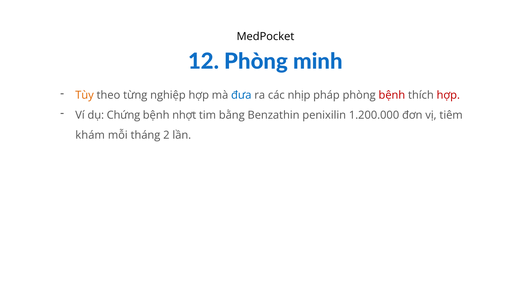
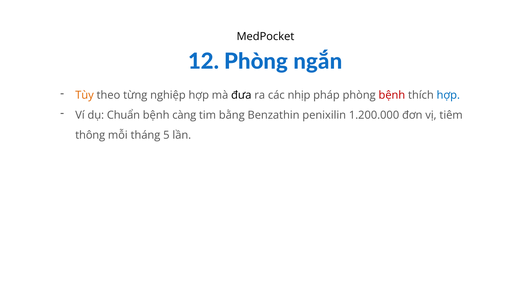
minh: minh -> ngắn
đưa colour: blue -> black
hợp at (448, 95) colour: red -> blue
Chứng: Chứng -> Chuẩn
nhợt: nhợt -> càng
khám: khám -> thông
2: 2 -> 5
